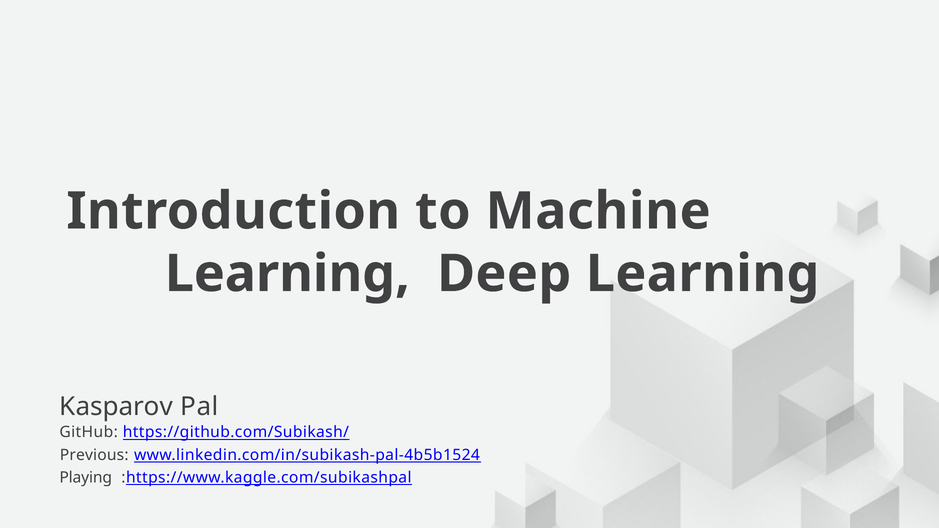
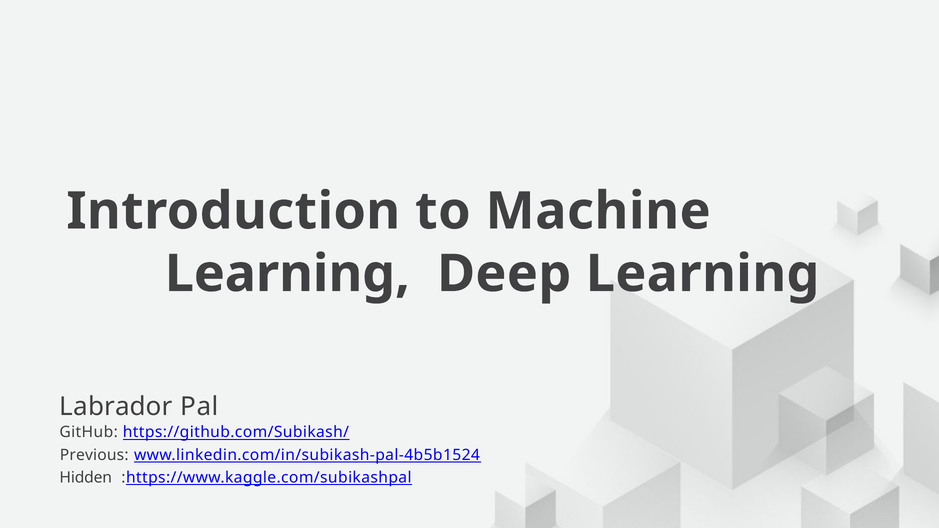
Kasparov: Kasparov -> Labrador
Playing: Playing -> Hidden
